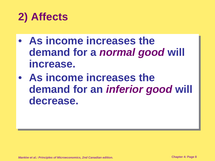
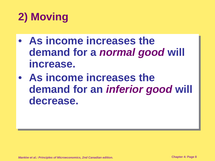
Affects: Affects -> Moving
